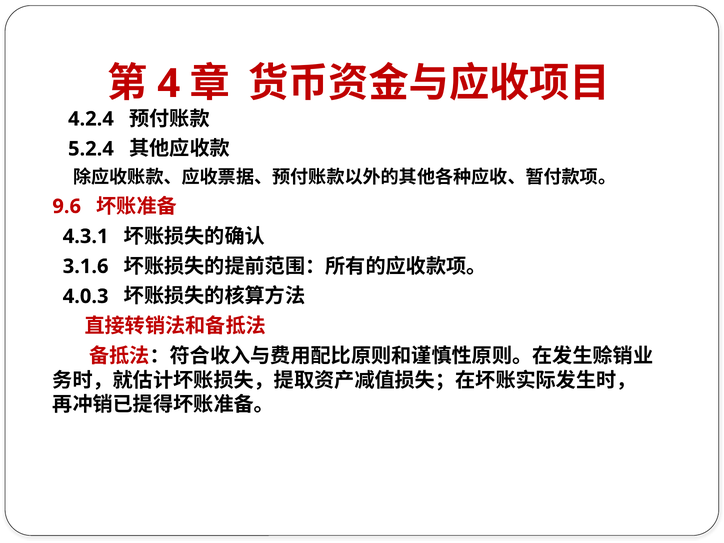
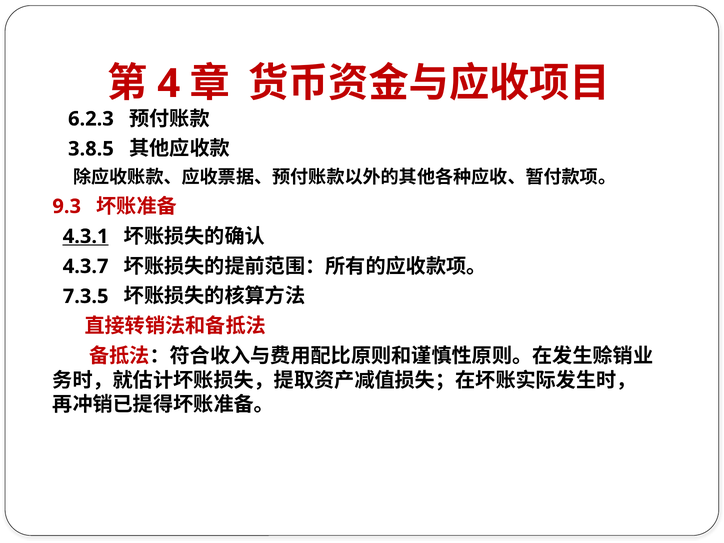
4.2.4: 4.2.4 -> 6.2.3
5.2.4: 5.2.4 -> 3.8.5
9.6: 9.6 -> 9.3
4.3.1 underline: none -> present
3.1.6: 3.1.6 -> 4.3.7
4.0.3: 4.0.3 -> 7.3.5
